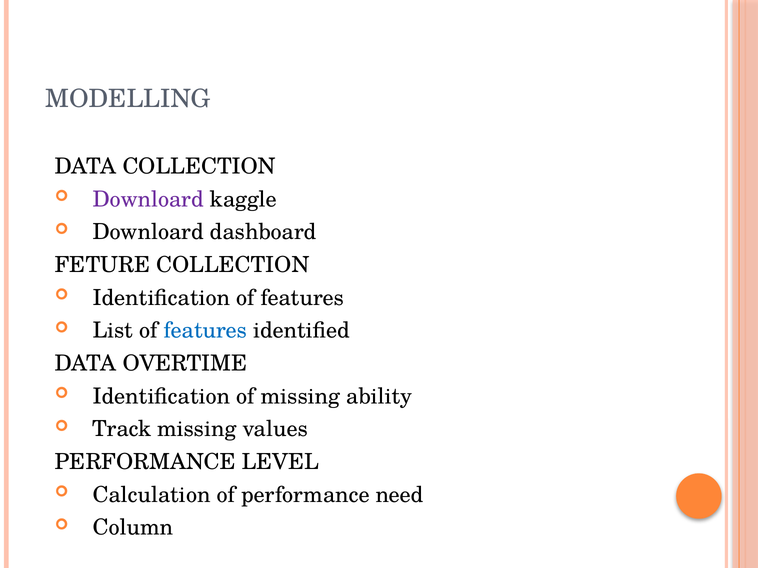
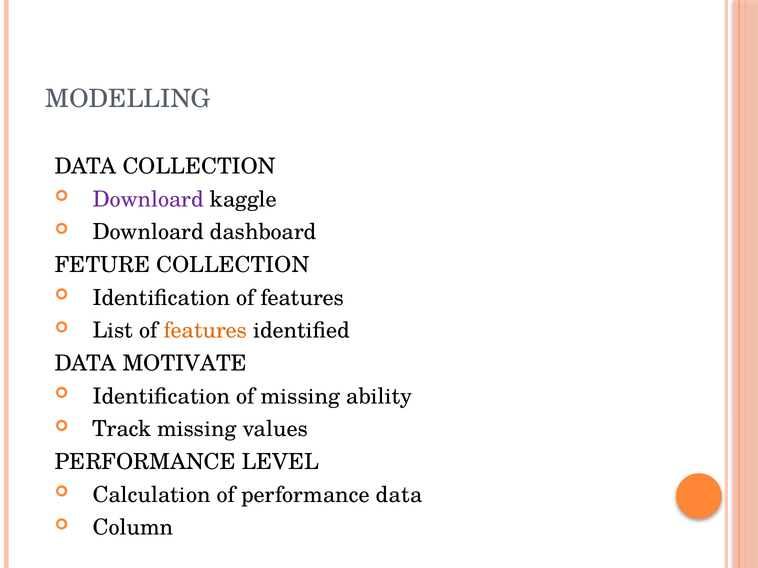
features at (205, 331) colour: blue -> orange
OVERTIME: OVERTIME -> MOTIVATE
performance need: need -> data
